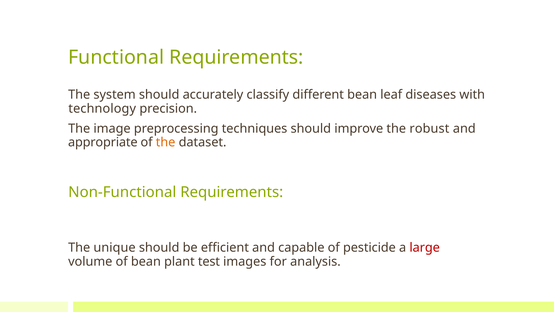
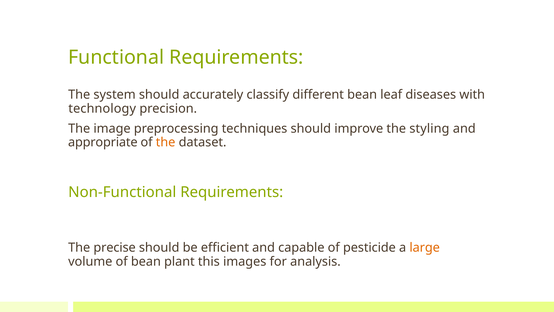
robust: robust -> styling
unique: unique -> precise
large colour: red -> orange
test: test -> this
